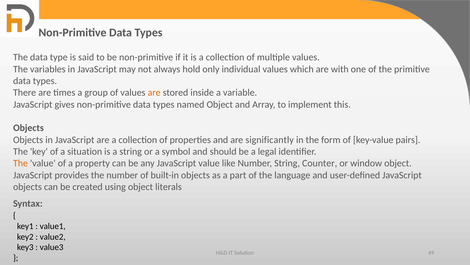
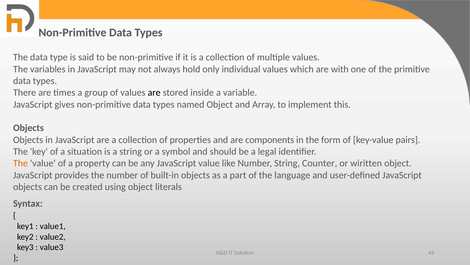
are at (154, 92) colour: orange -> black
significantly: significantly -> components
window: window -> wiritten
